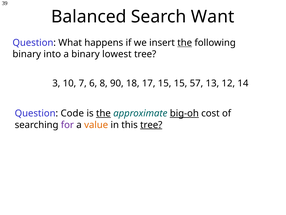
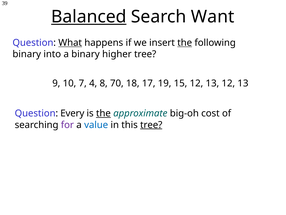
Balanced underline: none -> present
What underline: none -> present
lowest: lowest -> higher
3: 3 -> 9
6: 6 -> 4
90: 90 -> 70
17 15: 15 -> 19
15 57: 57 -> 12
13 12 14: 14 -> 13
Code: Code -> Every
big-oh underline: present -> none
value colour: orange -> blue
